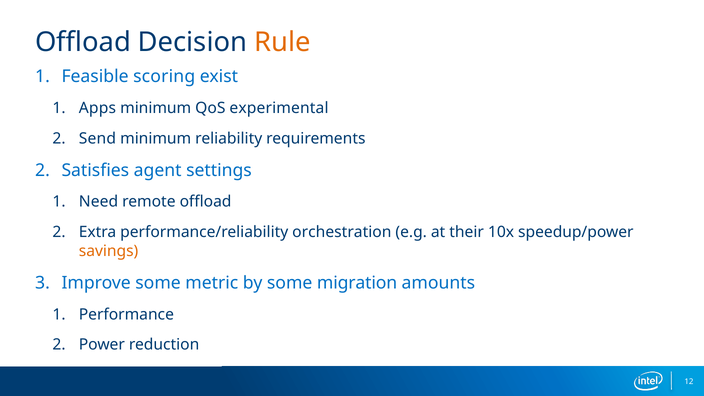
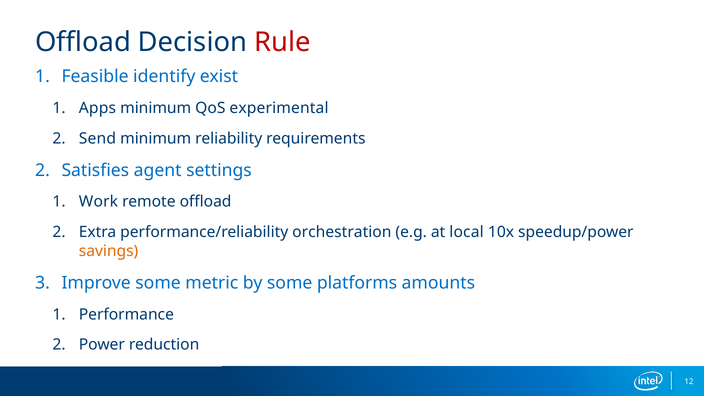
Rule colour: orange -> red
scoring: scoring -> identify
Need: Need -> Work
their: their -> local
migration: migration -> platforms
